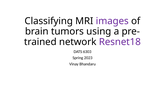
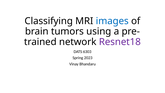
images colour: purple -> blue
